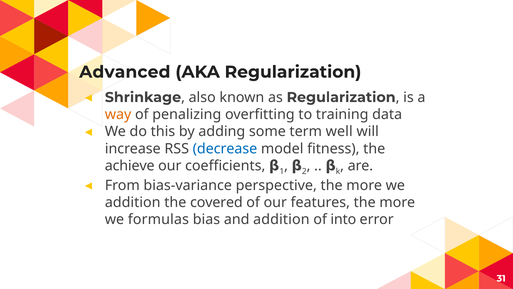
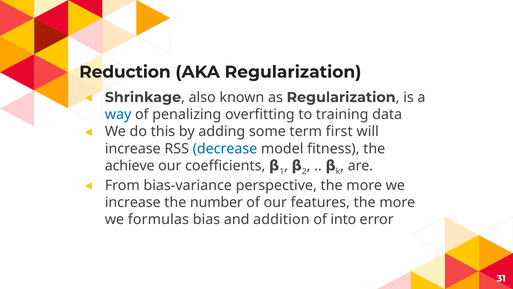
Advanced: Advanced -> Reduction
way colour: orange -> blue
well: well -> first
addition at (133, 202): addition -> increase
covered: covered -> number
